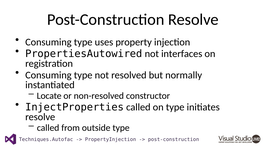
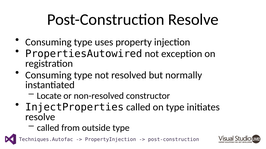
interfaces: interfaces -> exception
